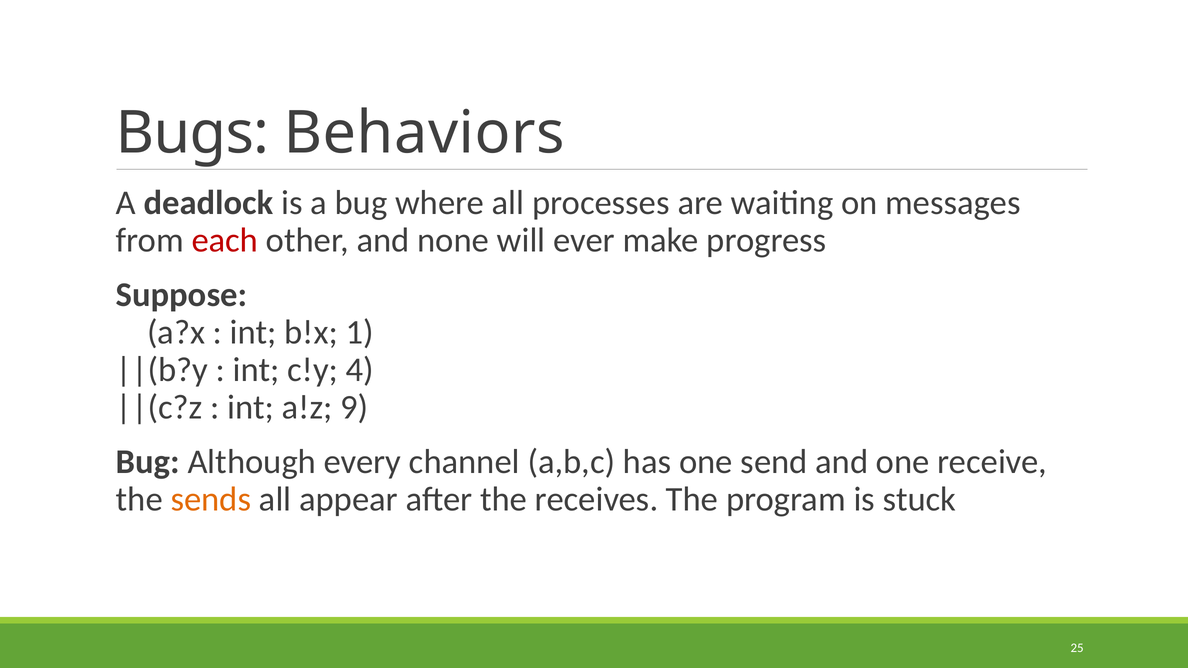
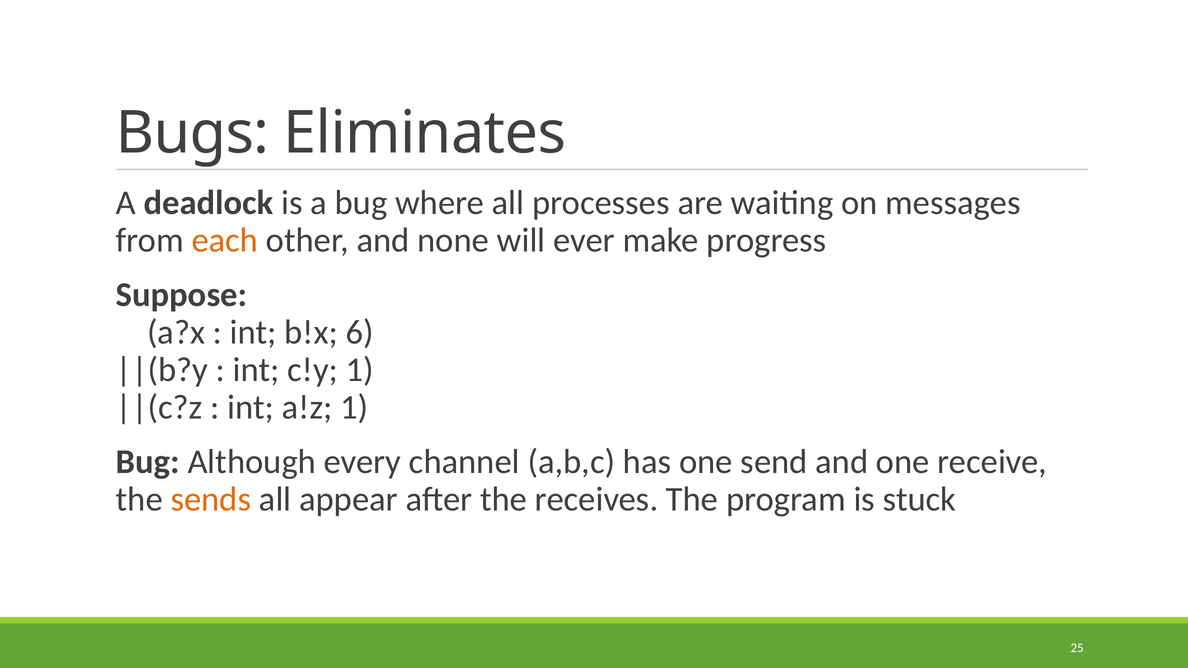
Behaviors: Behaviors -> Eliminates
each colour: red -> orange
1: 1 -> 6
c!y 4: 4 -> 1
a!z 9: 9 -> 1
